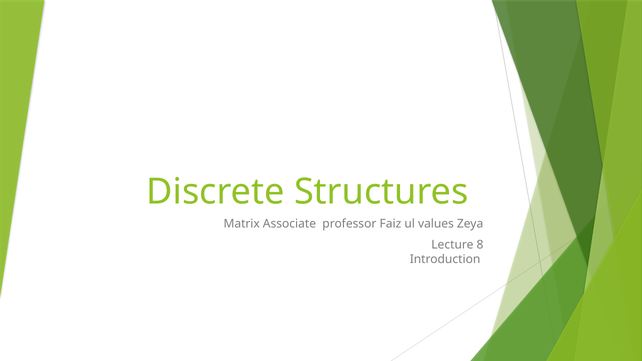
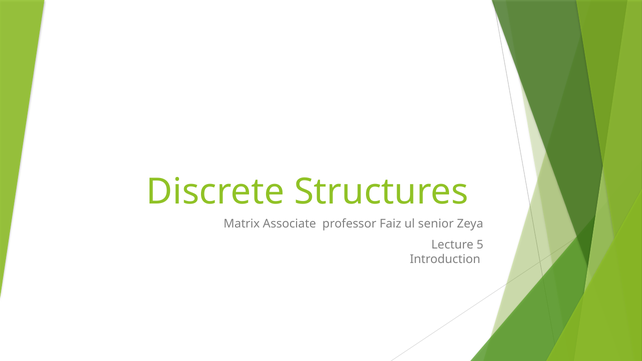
values: values -> senior
8: 8 -> 5
